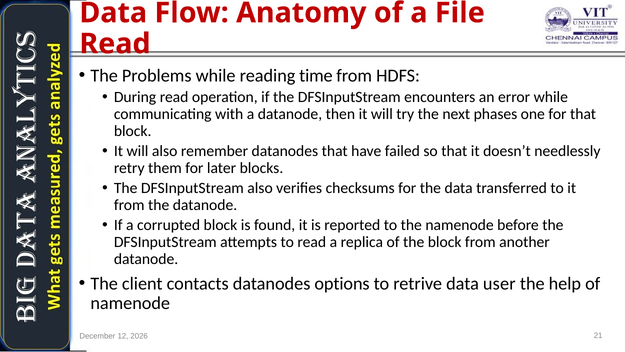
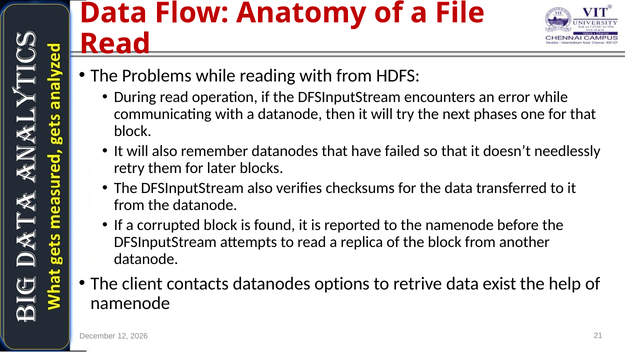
reading time: time -> with
user: user -> exist
